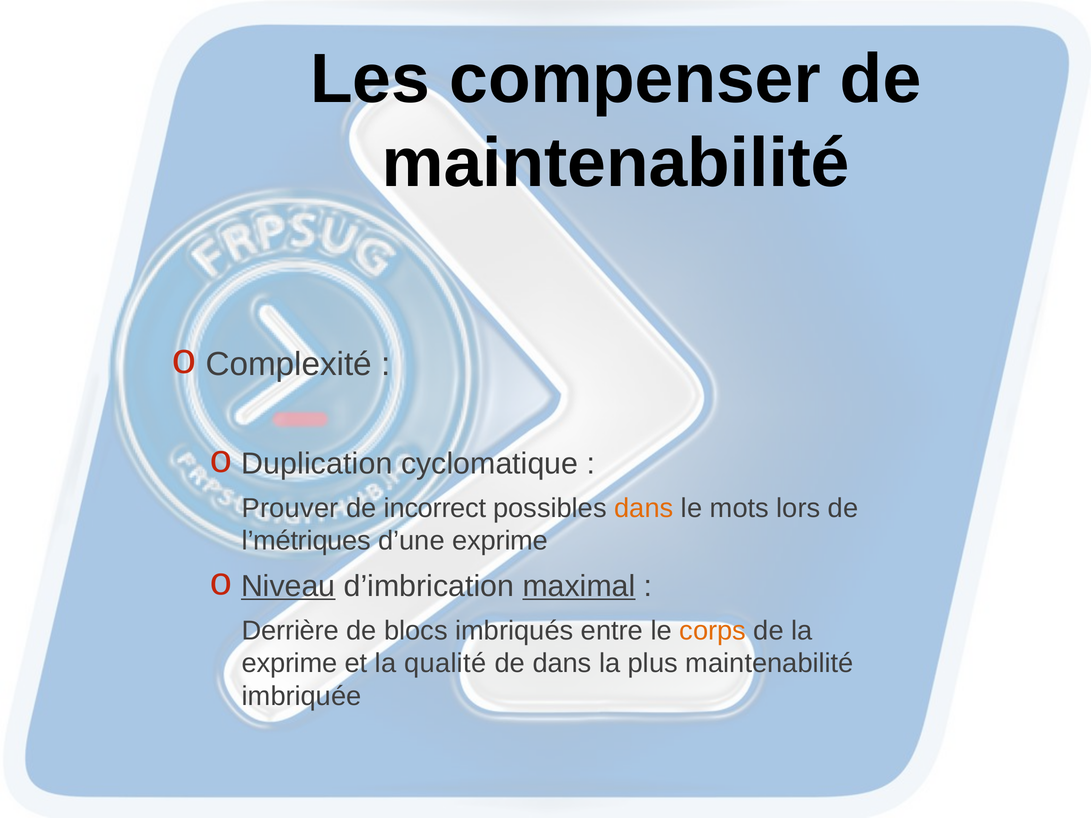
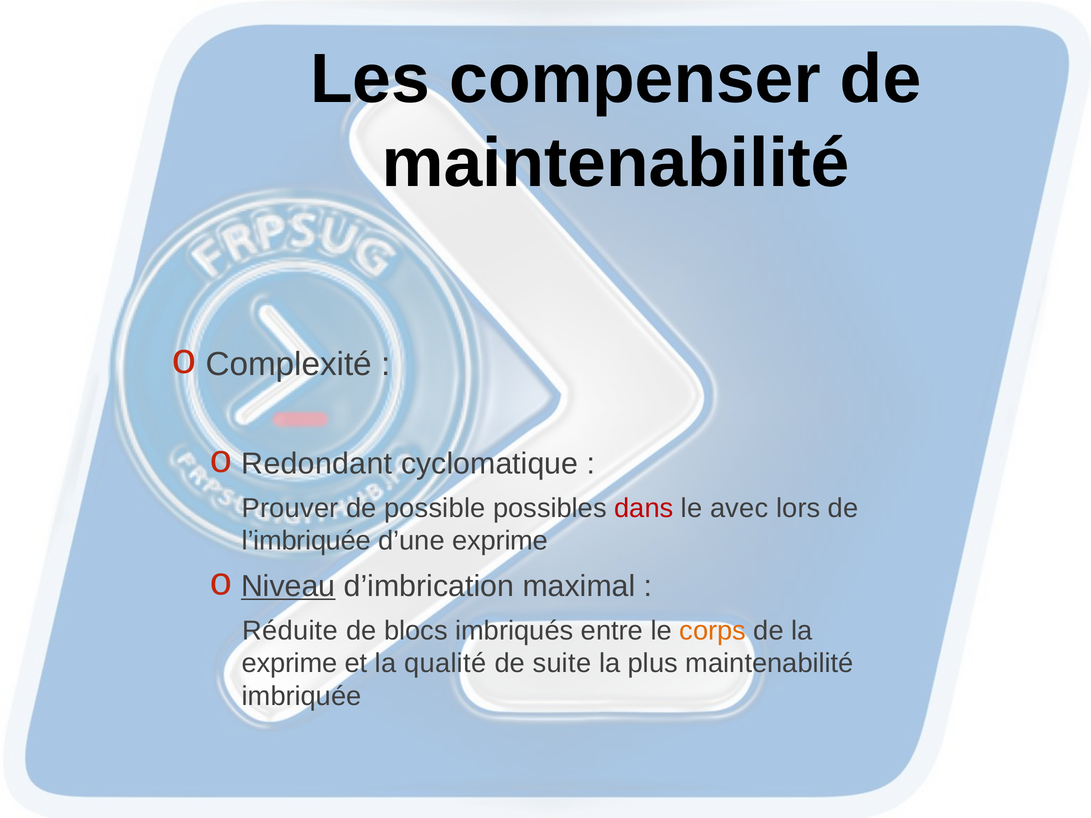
Duplication: Duplication -> Redondant
incorrect: incorrect -> possible
dans at (644, 508) colour: orange -> red
mots: mots -> avec
l’métriques: l’métriques -> l’imbriquée
maximal underline: present -> none
Derrière: Derrière -> Réduite
de dans: dans -> suite
